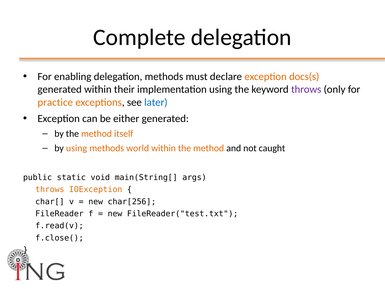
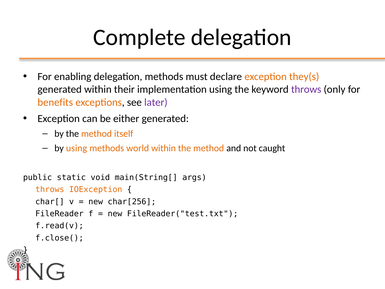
docs(s: docs(s -> they(s
practice: practice -> benefits
later colour: blue -> purple
